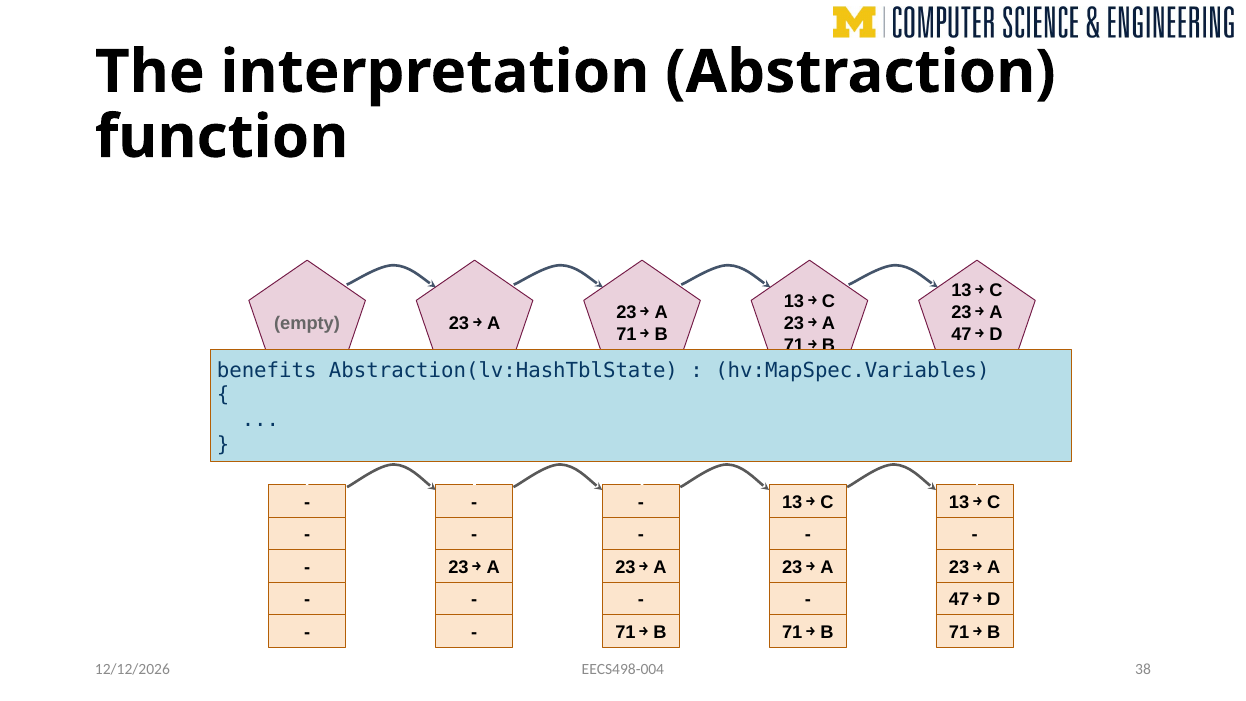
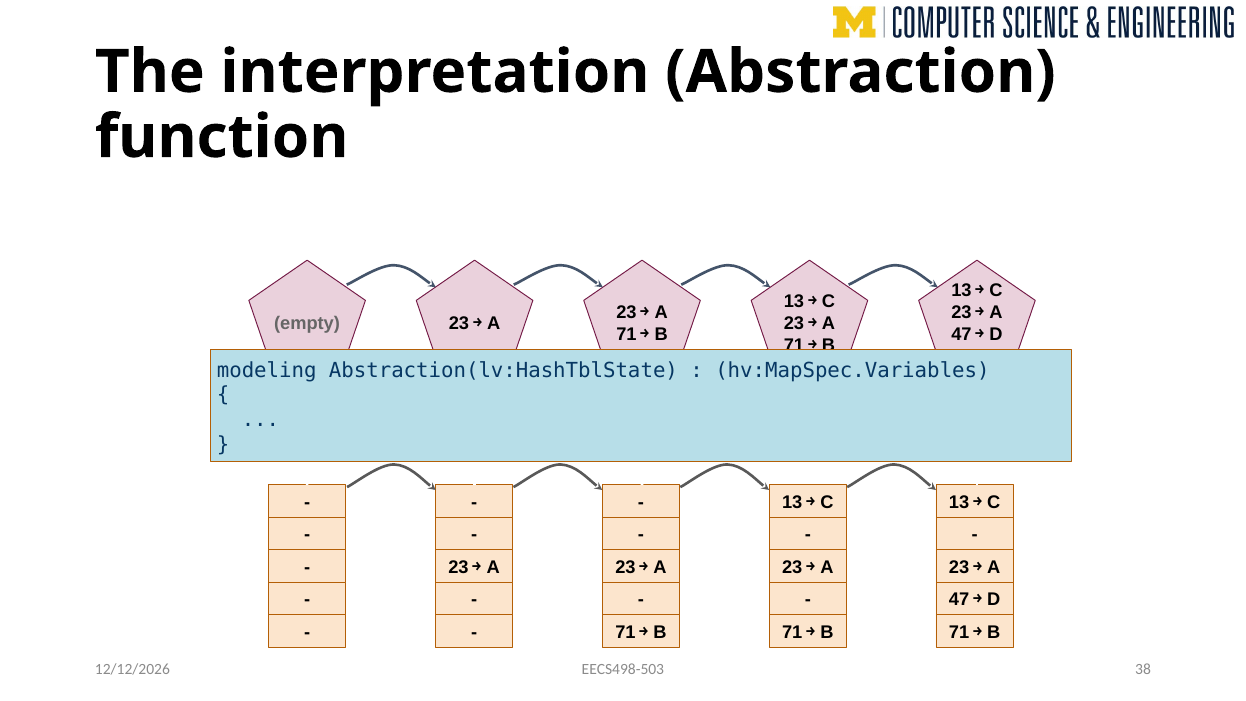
benefits: benefits -> modeling
EECS498-004: EECS498-004 -> EECS498-503
